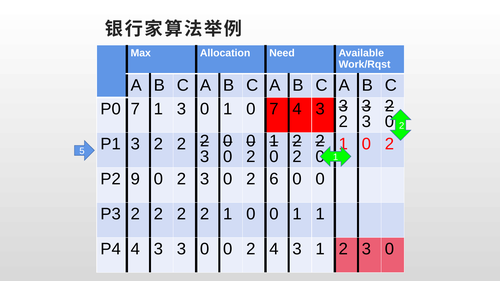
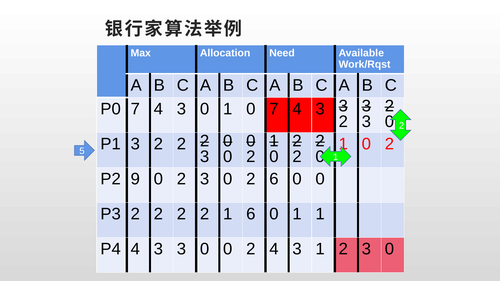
P0 7 1: 1 -> 4
2 2 1 0: 0 -> 6
